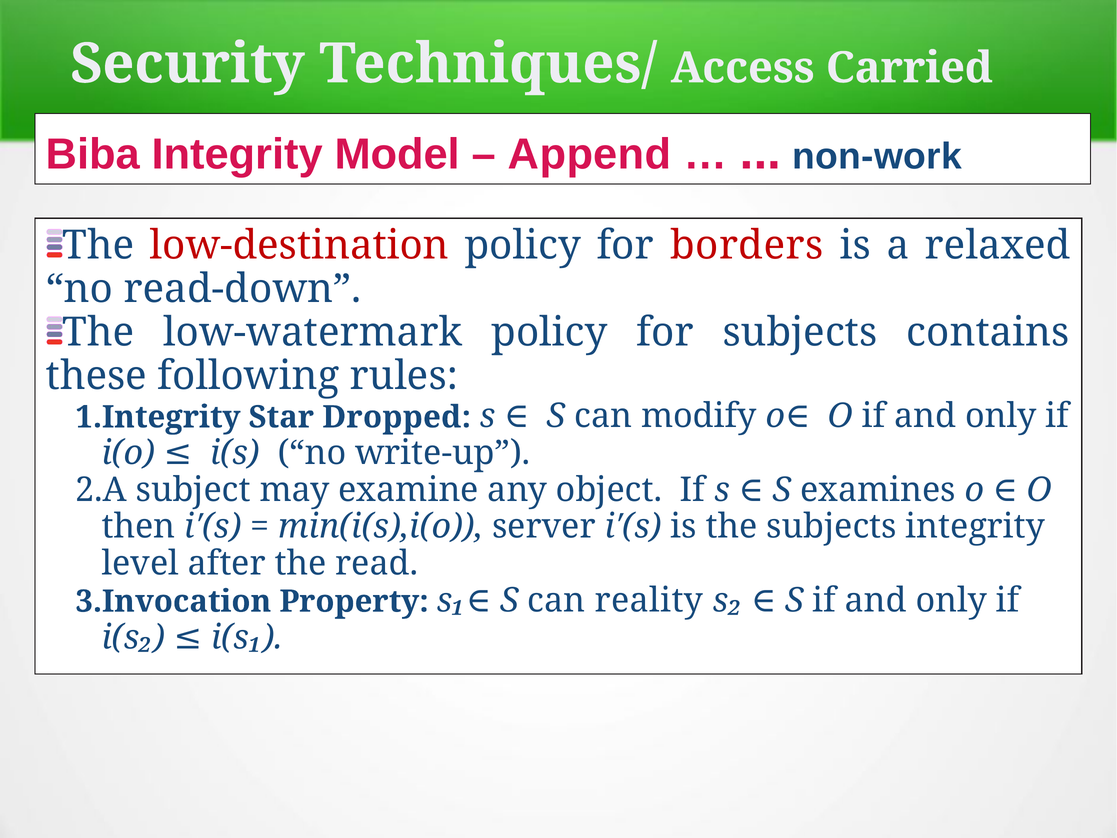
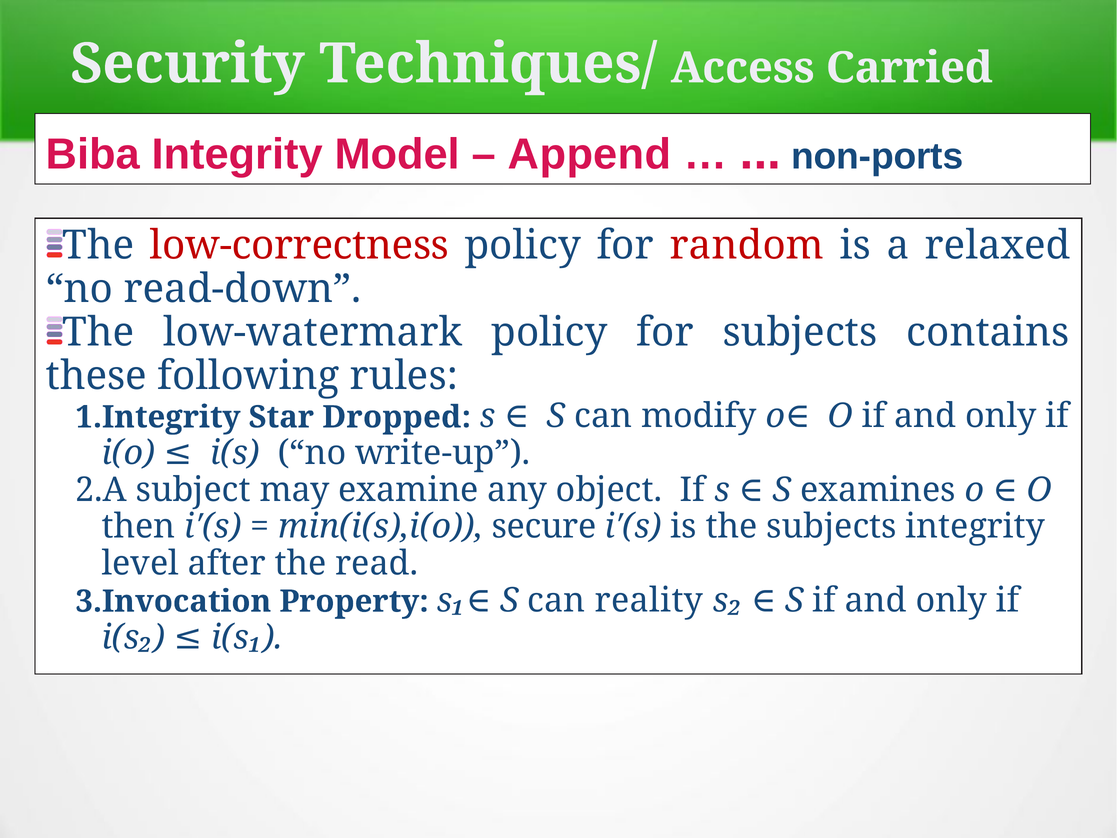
non-work: non-work -> non-ports
low-destination: low-destination -> low-correctness
borders: borders -> random
server: server -> secure
